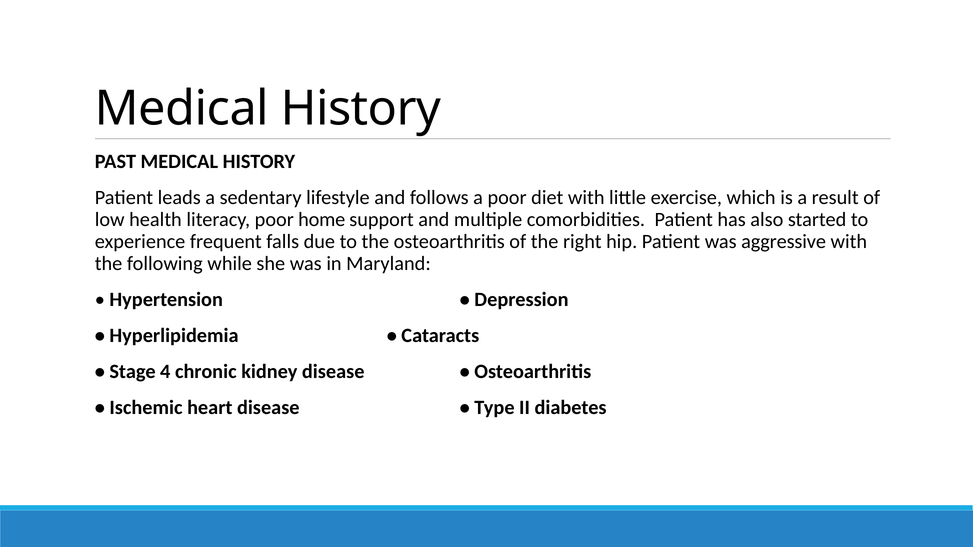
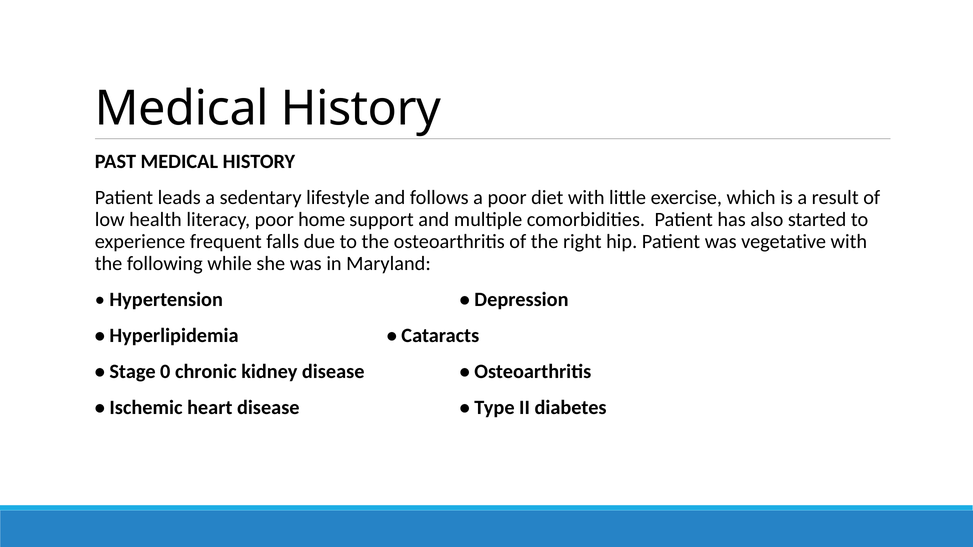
aggressive: aggressive -> vegetative
4: 4 -> 0
